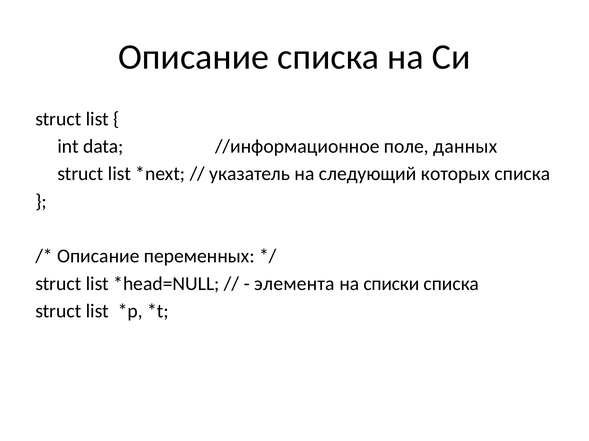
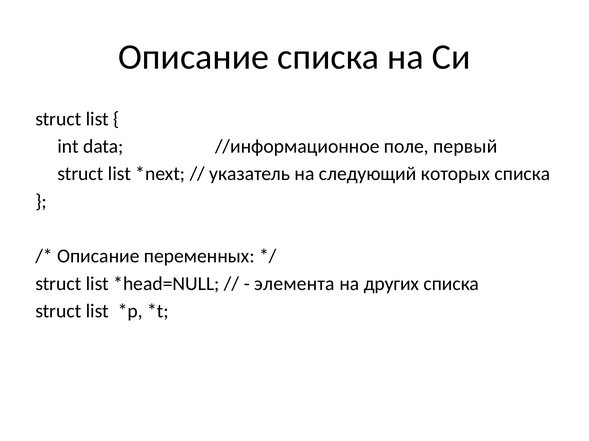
данных: данных -> первый
списки: списки -> других
